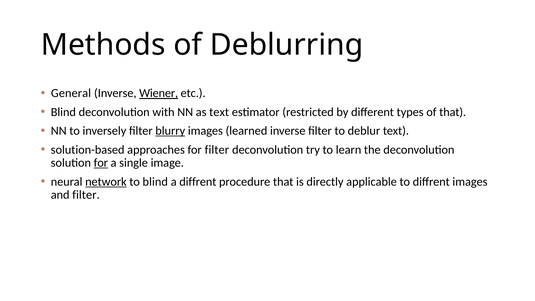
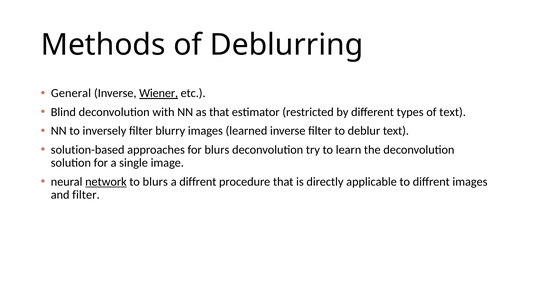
as text: text -> that
of that: that -> text
blurry underline: present -> none
for filter: filter -> blurs
for at (101, 163) underline: present -> none
to blind: blind -> blurs
